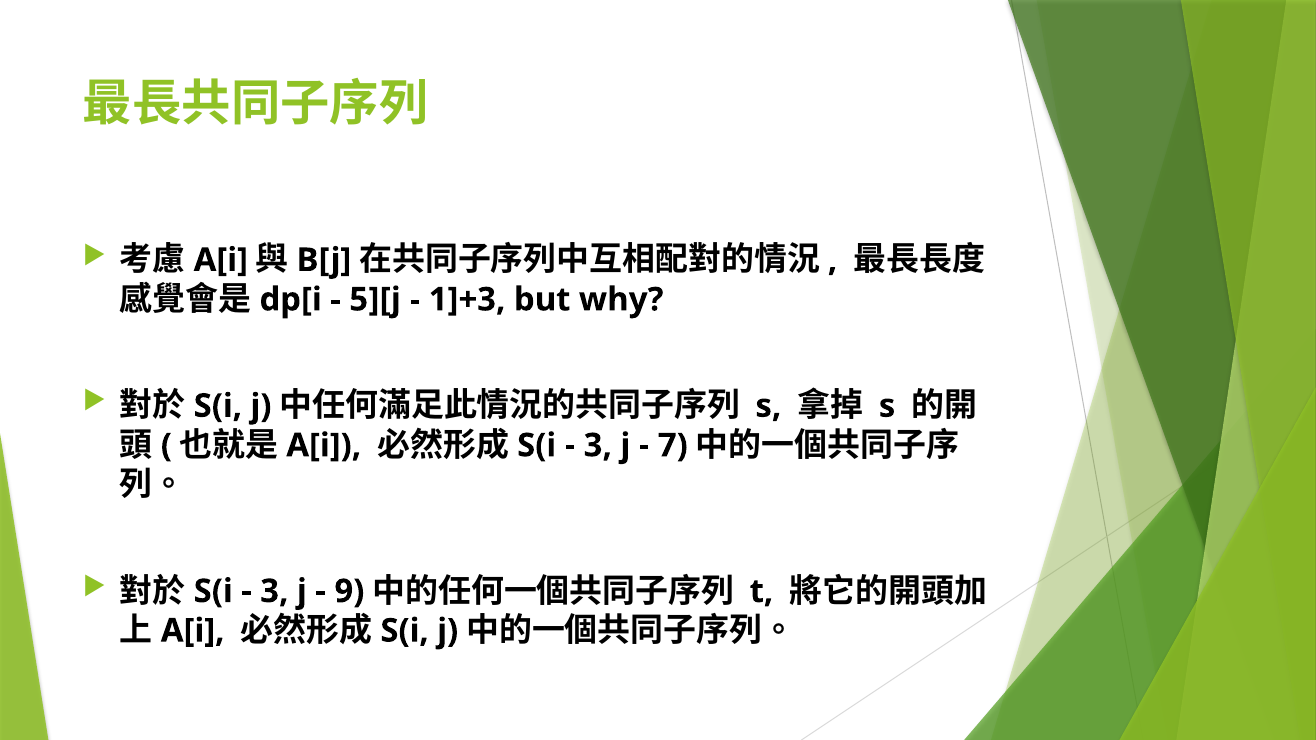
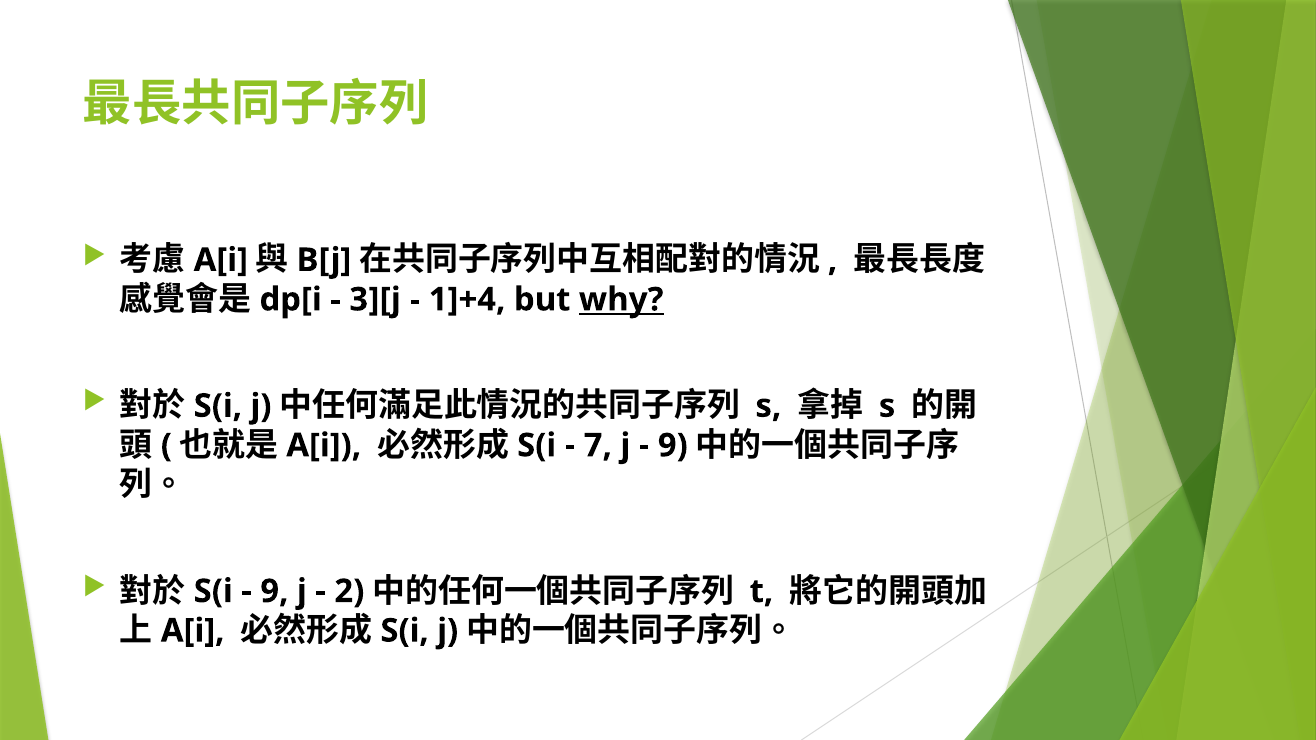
5][j: 5][j -> 3][j
1]+3: 1]+3 -> 1]+4
why underline: none -> present
3 at (598, 446): 3 -> 7
7 at (673, 446): 7 -> 9
3 at (274, 591): 3 -> 9
9: 9 -> 2
